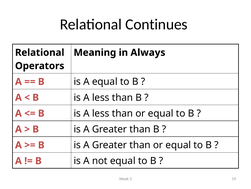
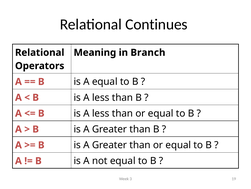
Always: Always -> Branch
